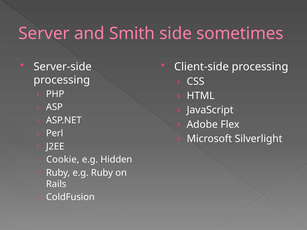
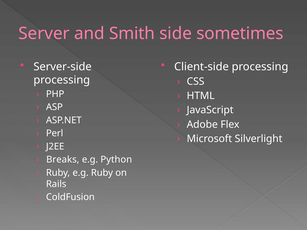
Cookie: Cookie -> Breaks
Hidden: Hidden -> Python
